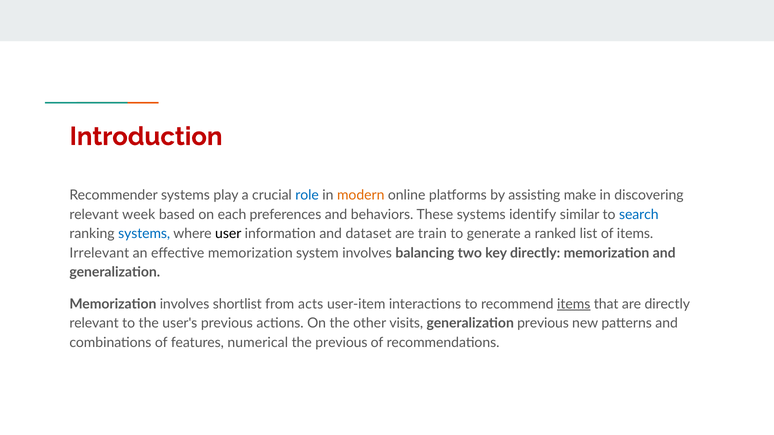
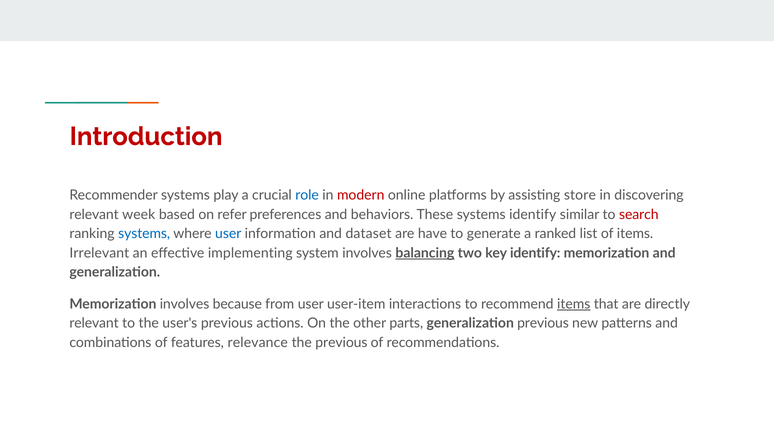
modern colour: orange -> red
make: make -> store
each: each -> refer
search colour: blue -> red
user at (228, 234) colour: black -> blue
train: train -> have
effective memorization: memorization -> implementing
balancing underline: none -> present
key directly: directly -> identify
shortlist: shortlist -> because
from acts: acts -> user
visits: visits -> parts
numerical: numerical -> relevance
